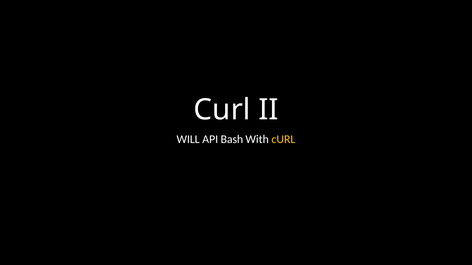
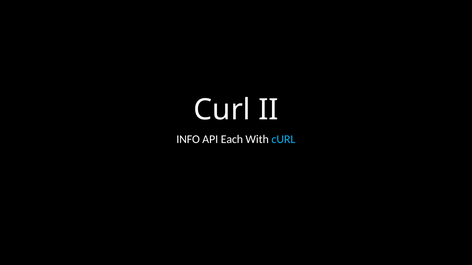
WILL: WILL -> INFO
Bash: Bash -> Each
cURL at (283, 139) colour: yellow -> light blue
